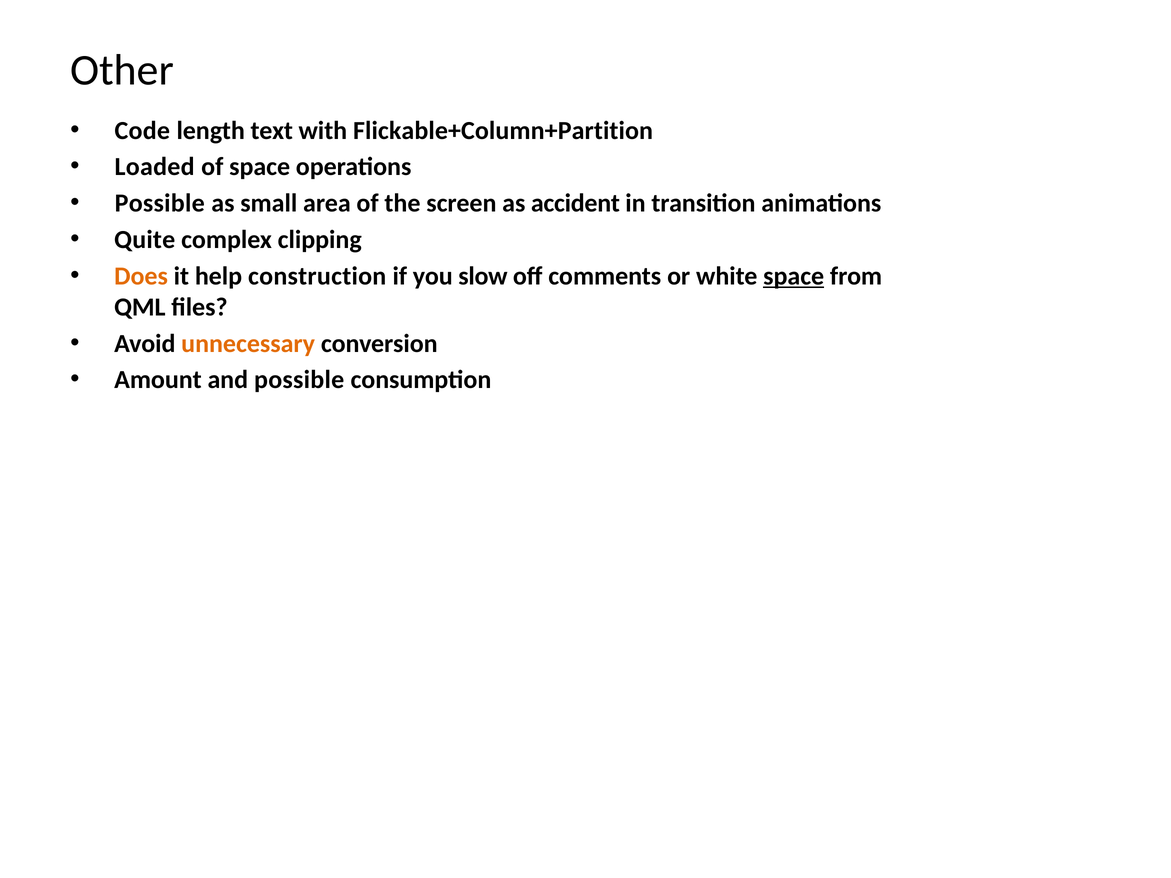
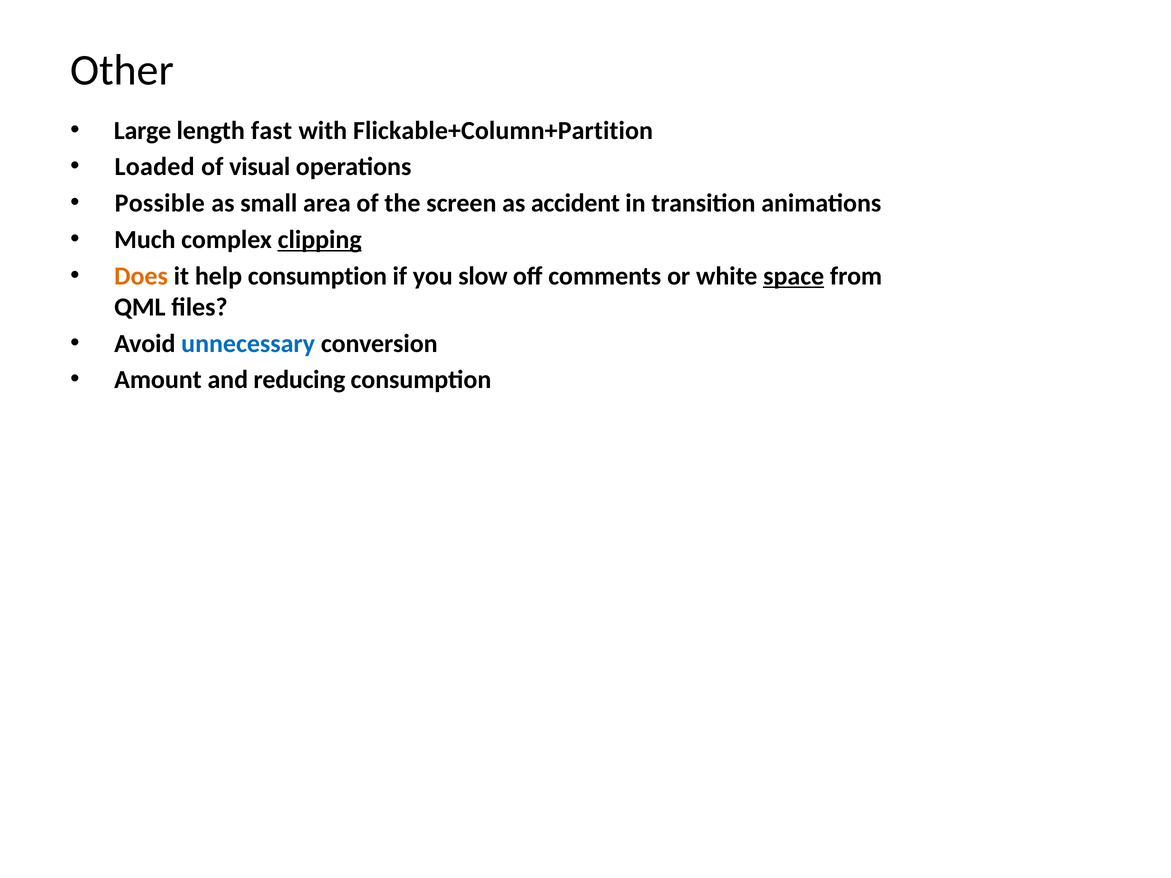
Code: Code -> Large
text: text -> fast
of space: space -> visual
Quite: Quite -> Much
clipping underline: none -> present
help construction: construction -> consumption
unnecessary colour: orange -> blue
and possible: possible -> reducing
